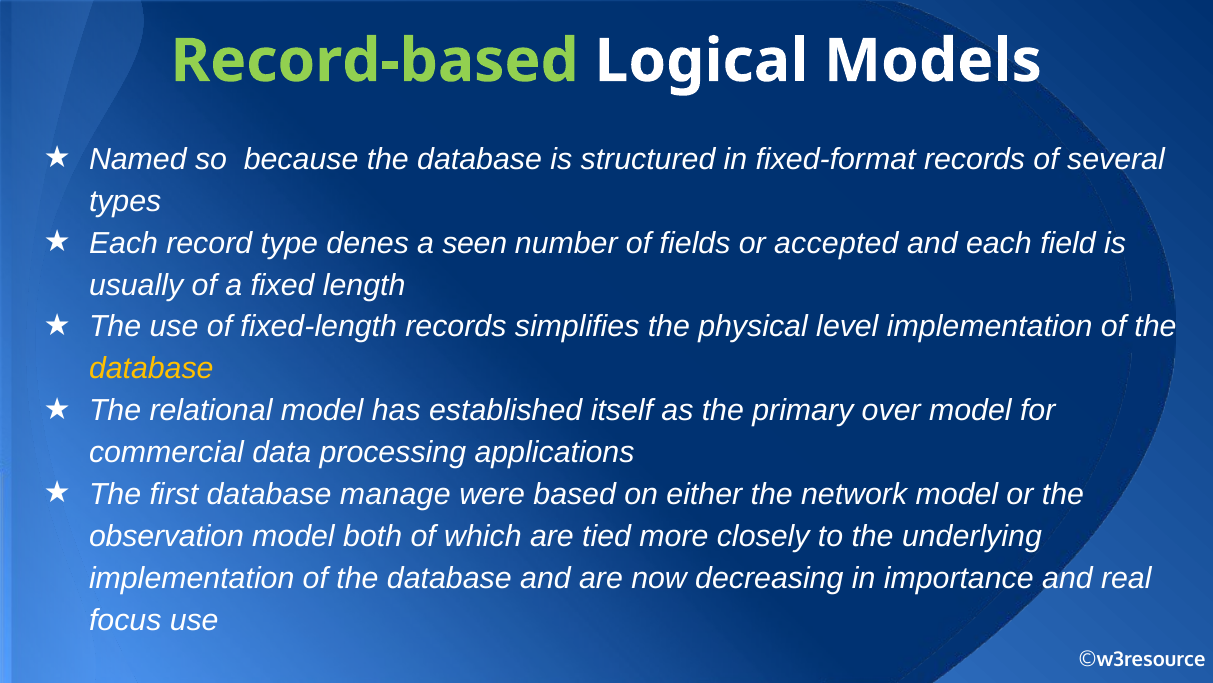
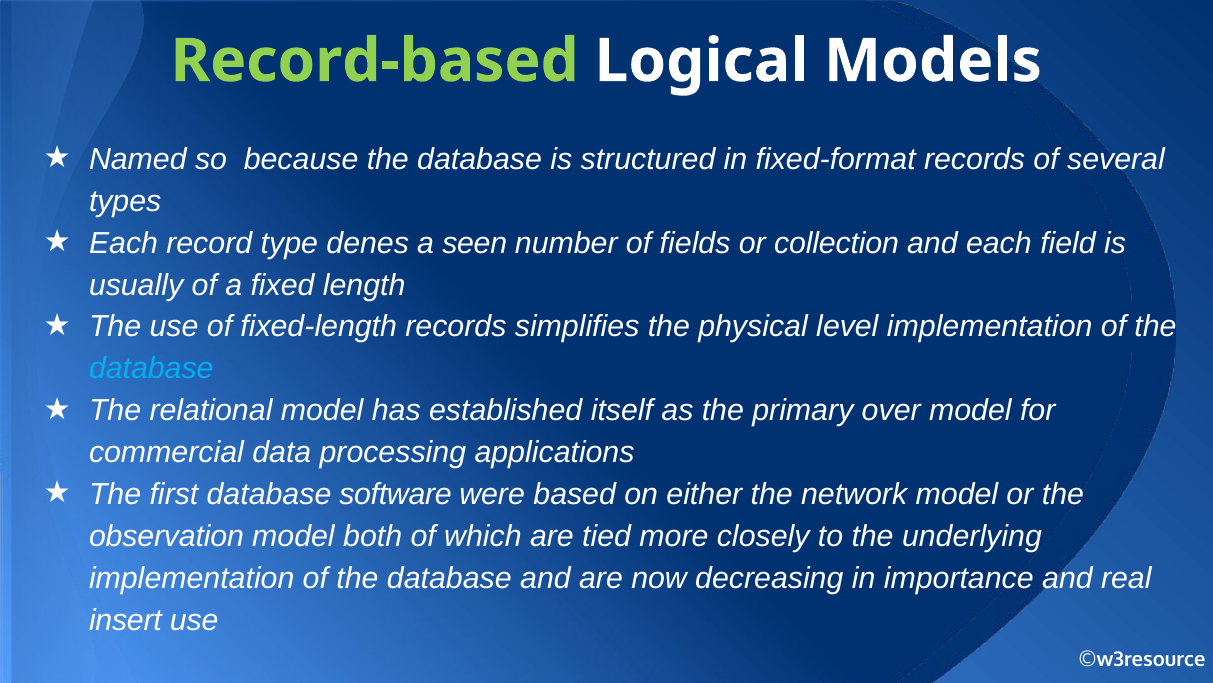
accepted: accepted -> collection
database at (151, 368) colour: yellow -> light blue
manage: manage -> software
focus: focus -> insert
